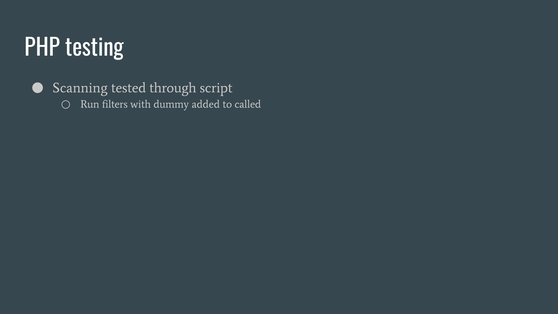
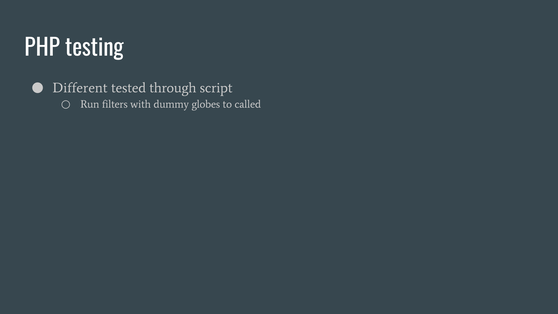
Scanning: Scanning -> Different
added: added -> globes
